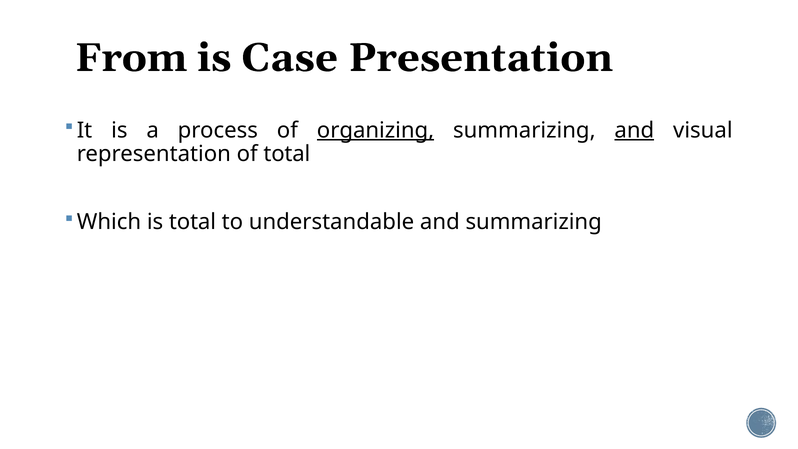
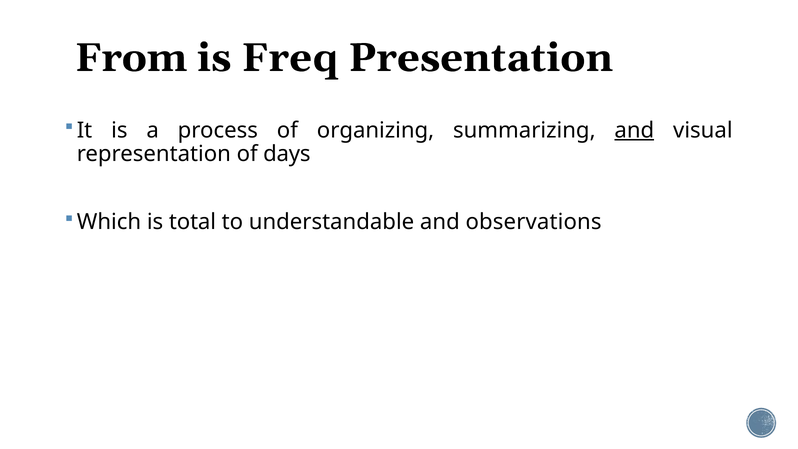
Case: Case -> Freq
organizing underline: present -> none
of total: total -> days
and summarizing: summarizing -> observations
